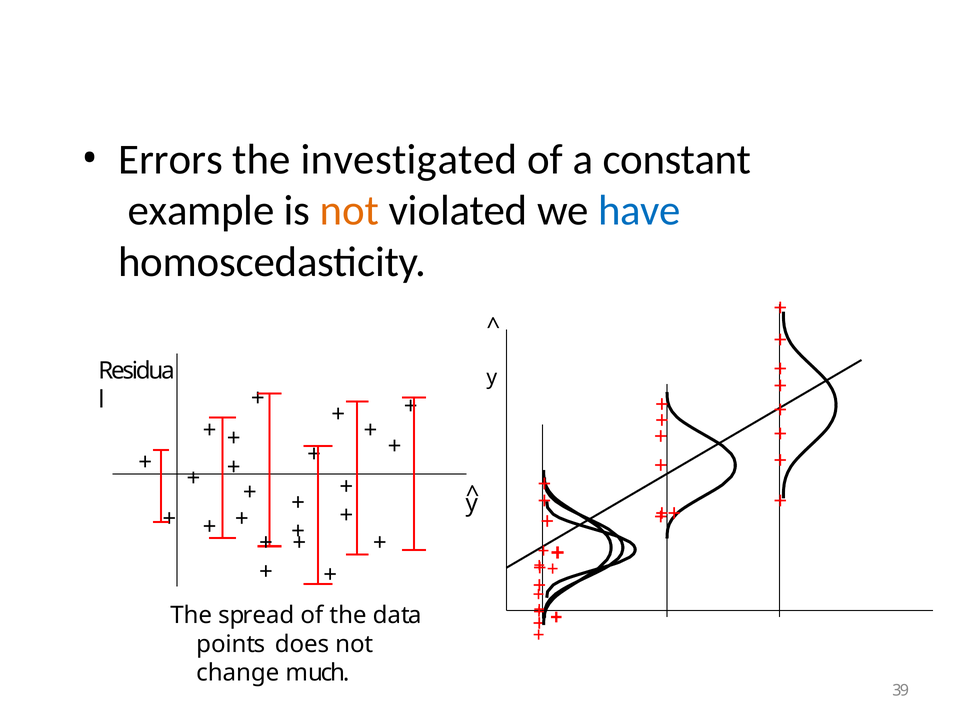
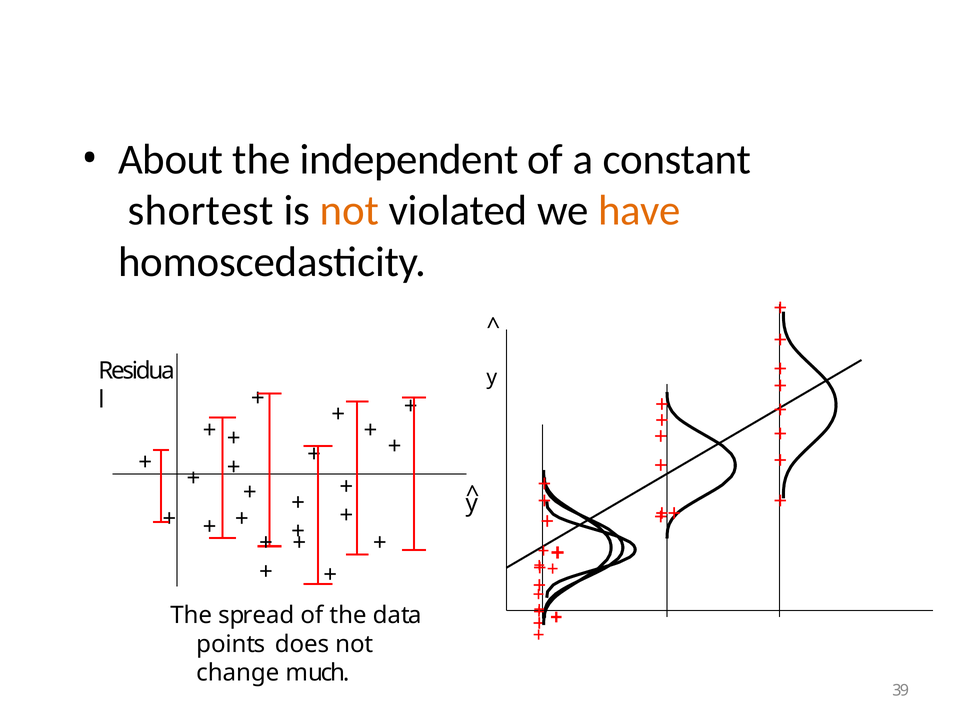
Errors: Errors -> About
investigated: investigated -> independent
example: example -> shortest
have colour: blue -> orange
